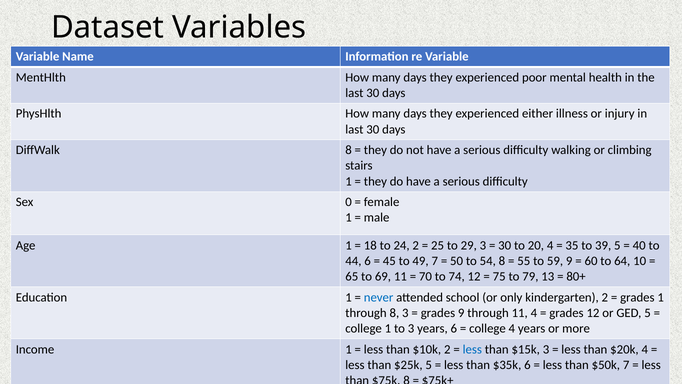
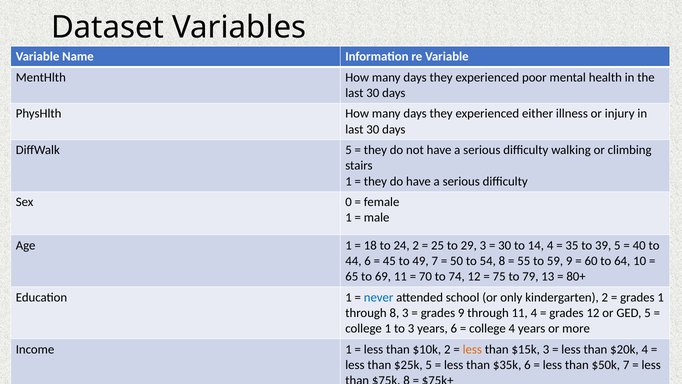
DiffWalk 8: 8 -> 5
20: 20 -> 14
less at (472, 349) colour: blue -> orange
